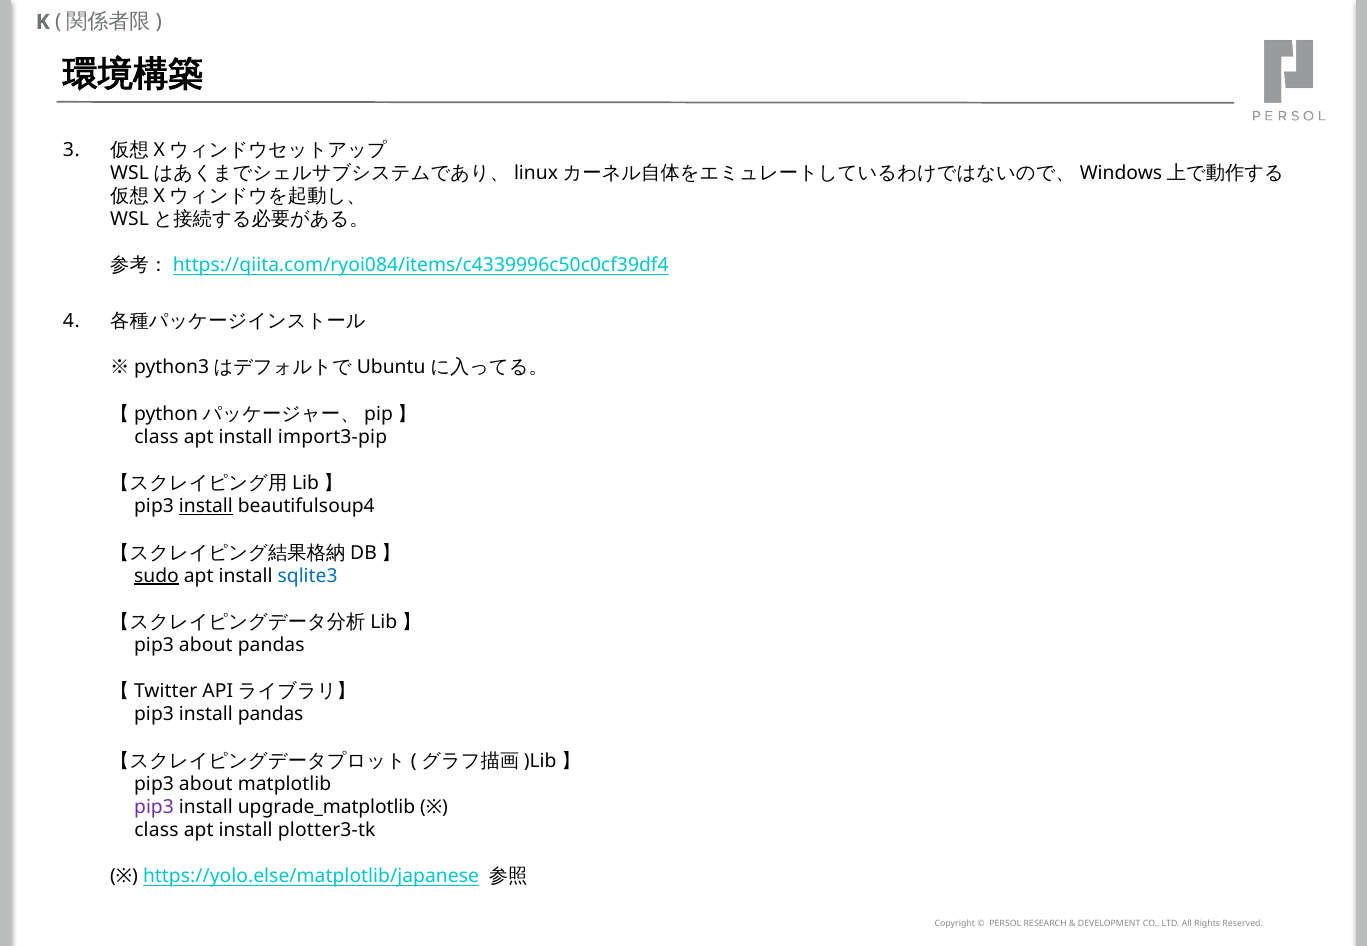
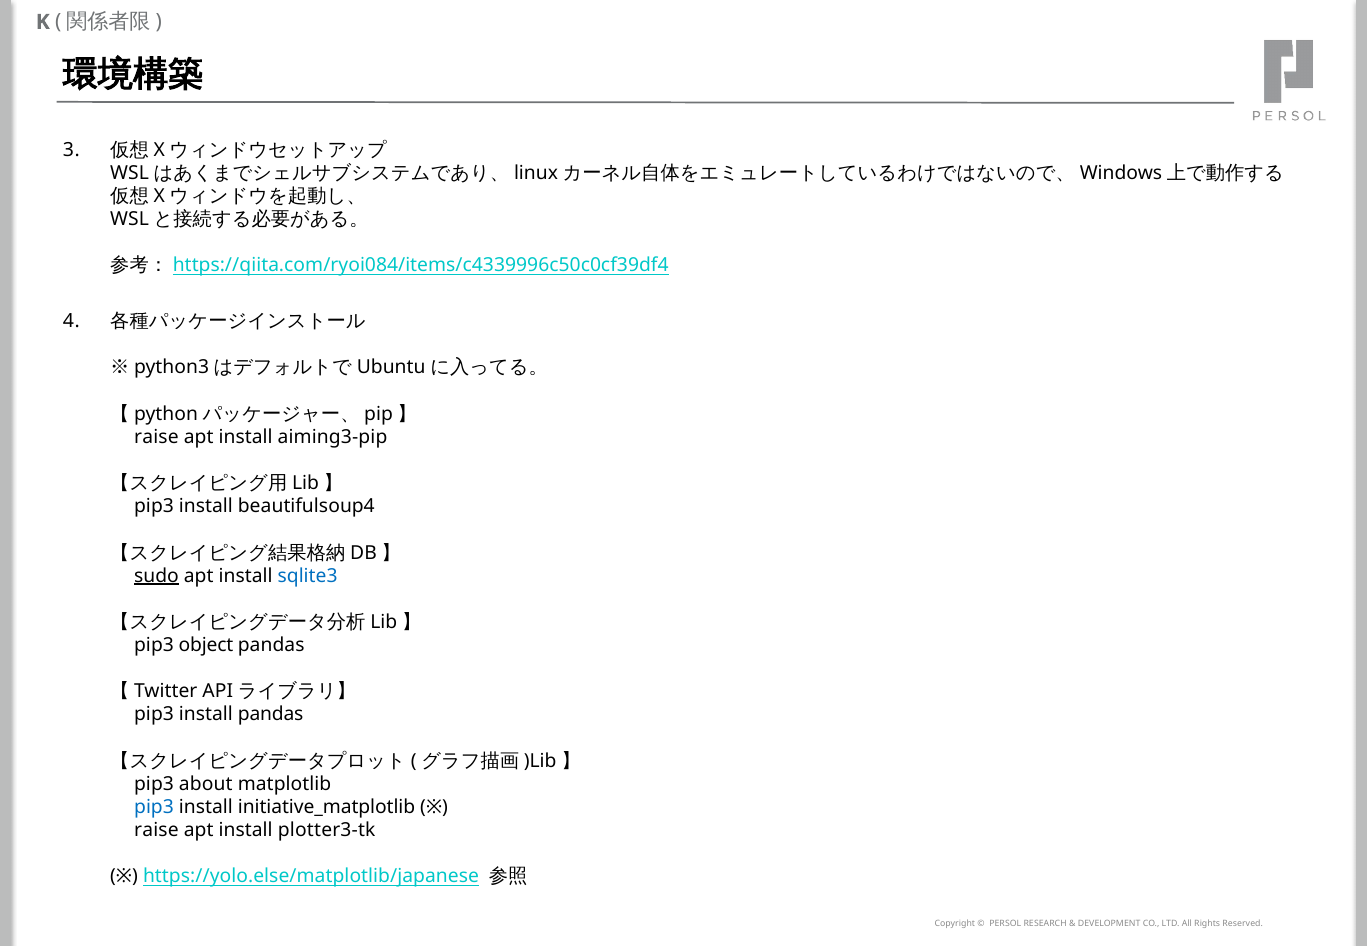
class at (156, 437): class -> raise
import3-pip: import3-pip -> aiming3-pip
install at (206, 507) underline: present -> none
about at (206, 645): about -> object
pip3 at (154, 808) colour: purple -> blue
upgrade_matplotlib: upgrade_matplotlib -> initiative_matplotlib
class at (156, 831): class -> raise
